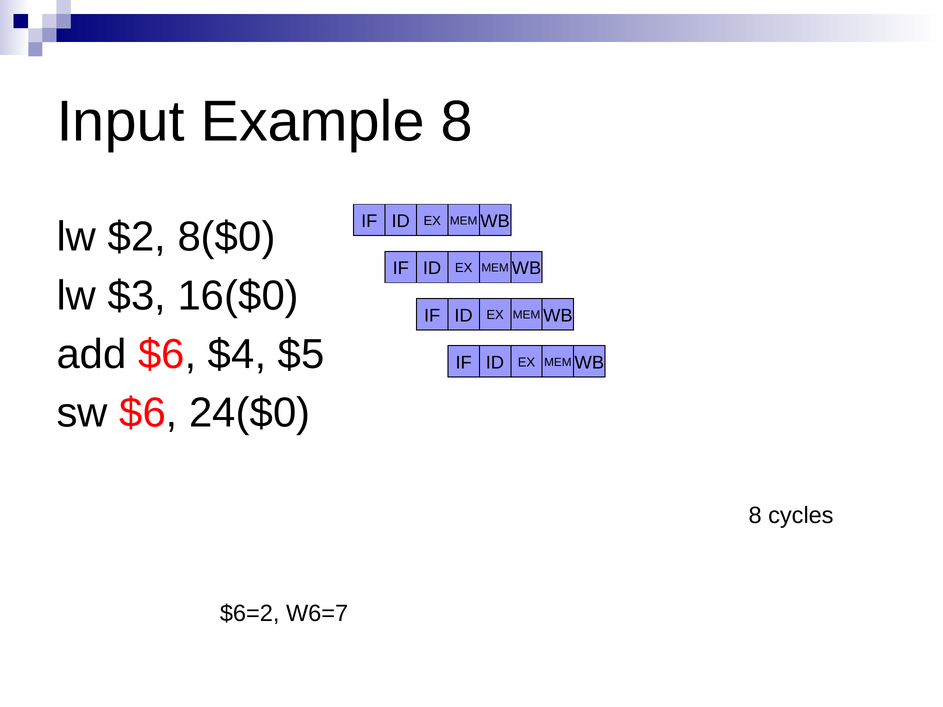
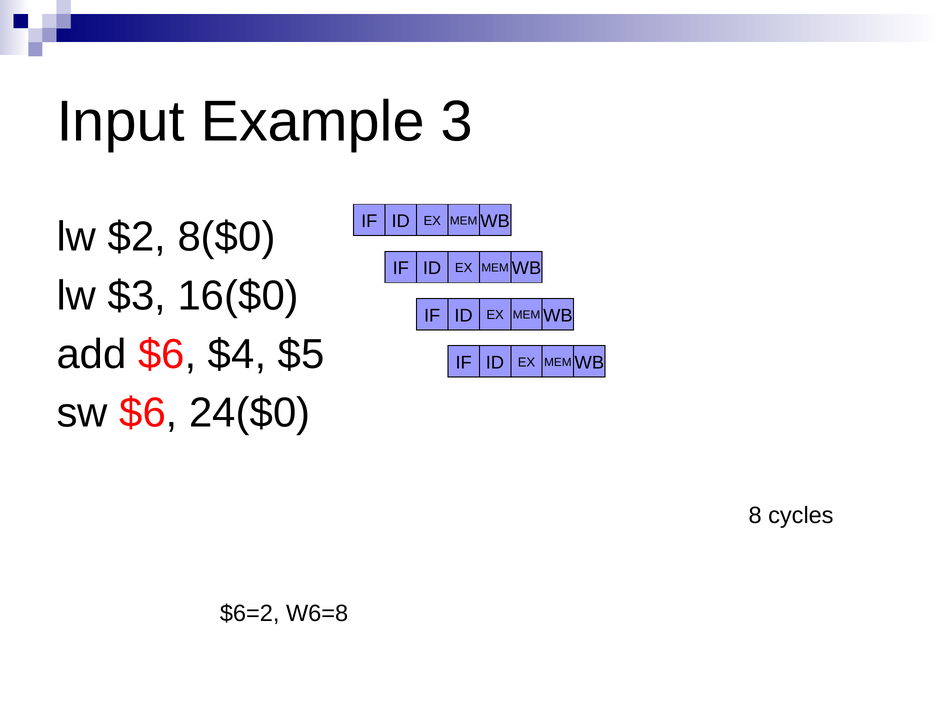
Example 8: 8 -> 3
W6=7: W6=7 -> W6=8
